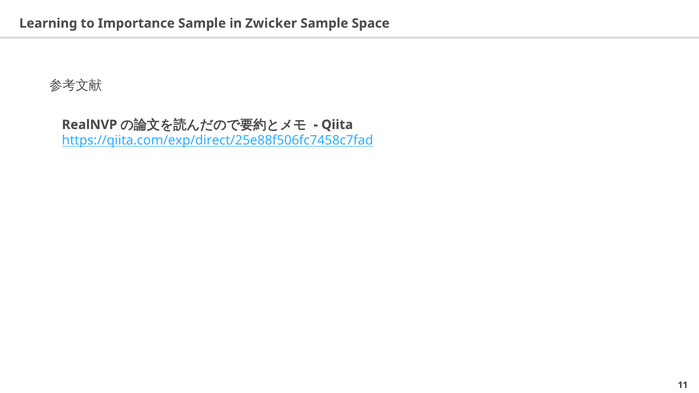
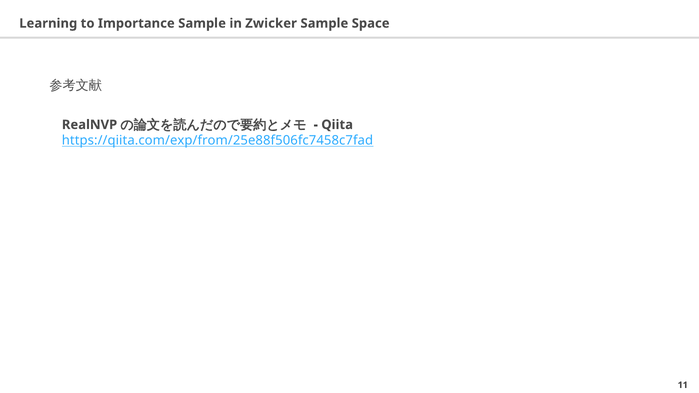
https://qiita.com/exp/direct/25e88f506fc7458c7fad: https://qiita.com/exp/direct/25e88f506fc7458c7fad -> https://qiita.com/exp/from/25e88f506fc7458c7fad
